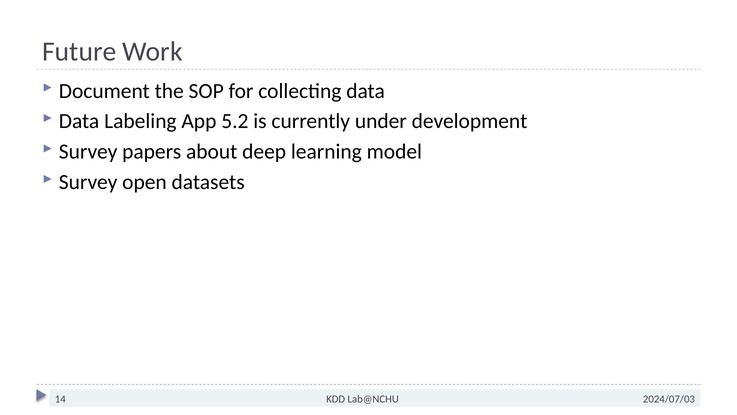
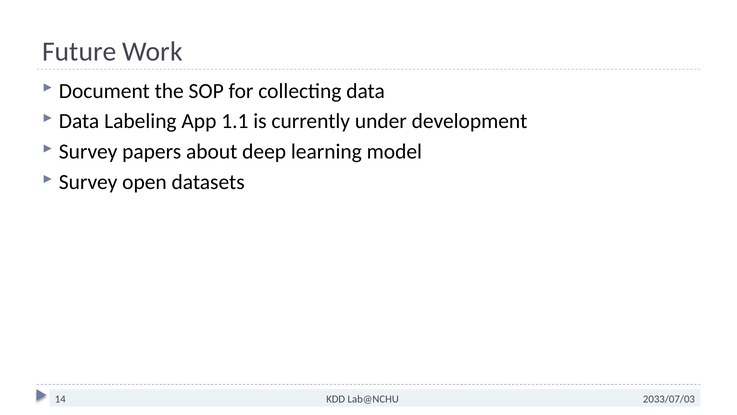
5.2: 5.2 -> 1.1
2024/07/03: 2024/07/03 -> 2033/07/03
